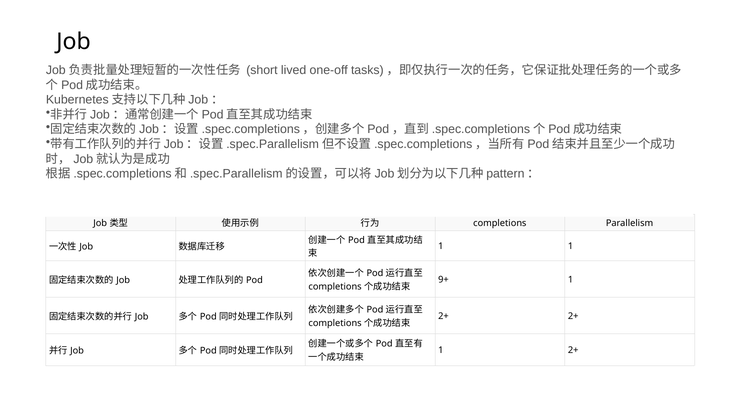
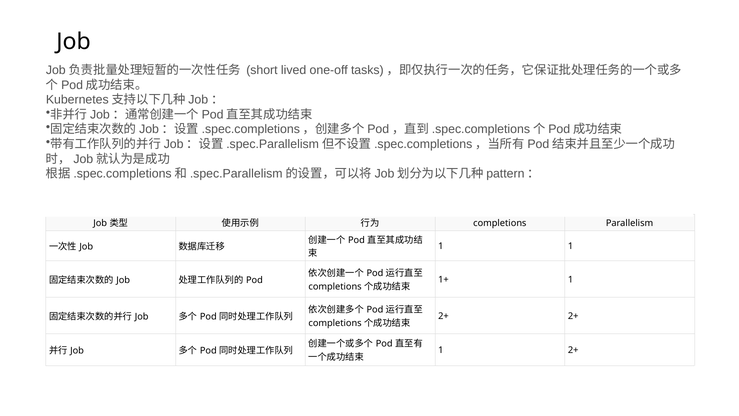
9+: 9+ -> 1+
